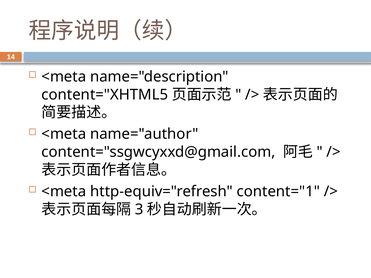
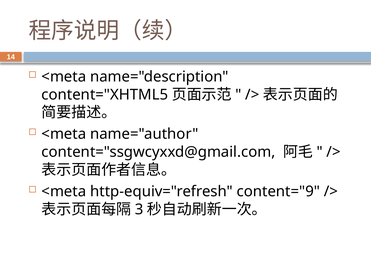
content="1: content="1 -> content="9
